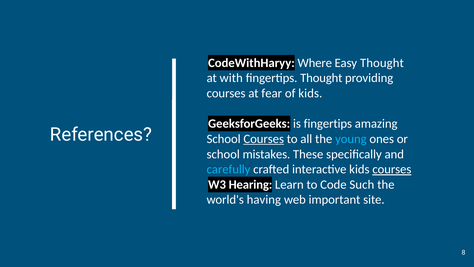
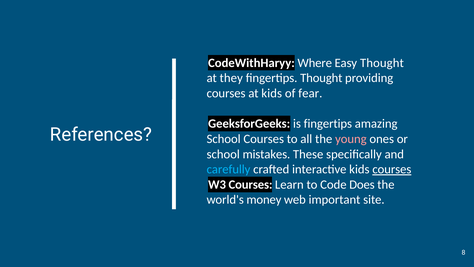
with: with -> they
at fear: fear -> kids
of kids: kids -> fear
Courses at (264, 139) underline: present -> none
young colour: light blue -> pink
W3 Hearing: Hearing -> Courses
Such: Such -> Does
having: having -> money
